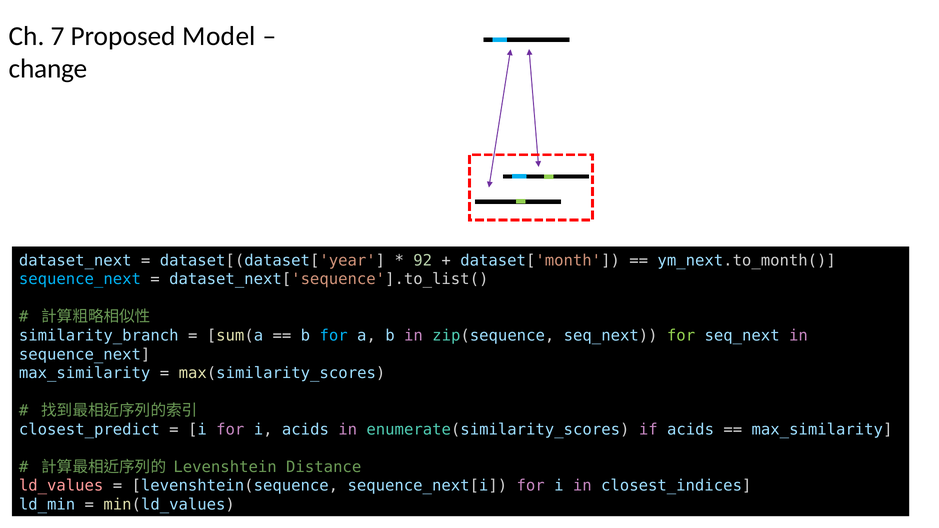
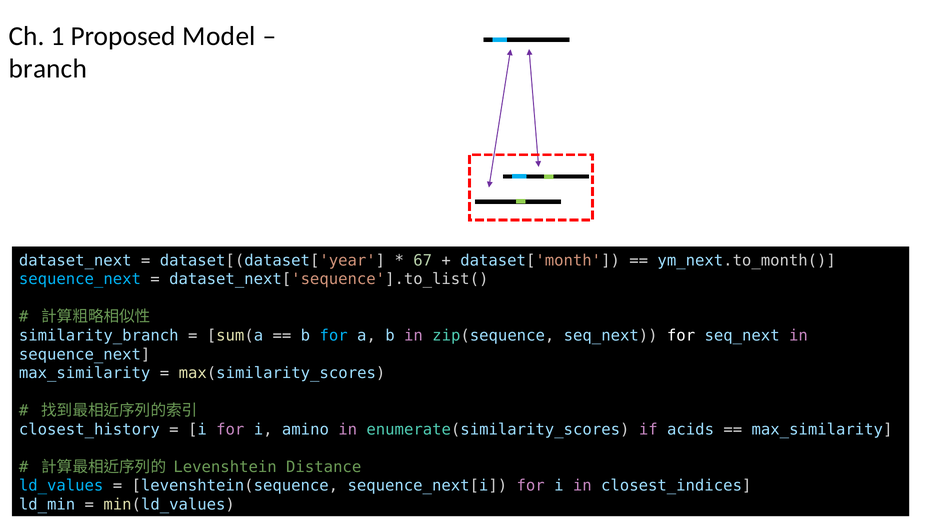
7: 7 -> 1
change: change -> branch
92: 92 -> 67
for at (681, 336) colour: light green -> white
closest_predict: closest_predict -> closest_history
i acids: acids -> amino
ld_values colour: pink -> light blue
